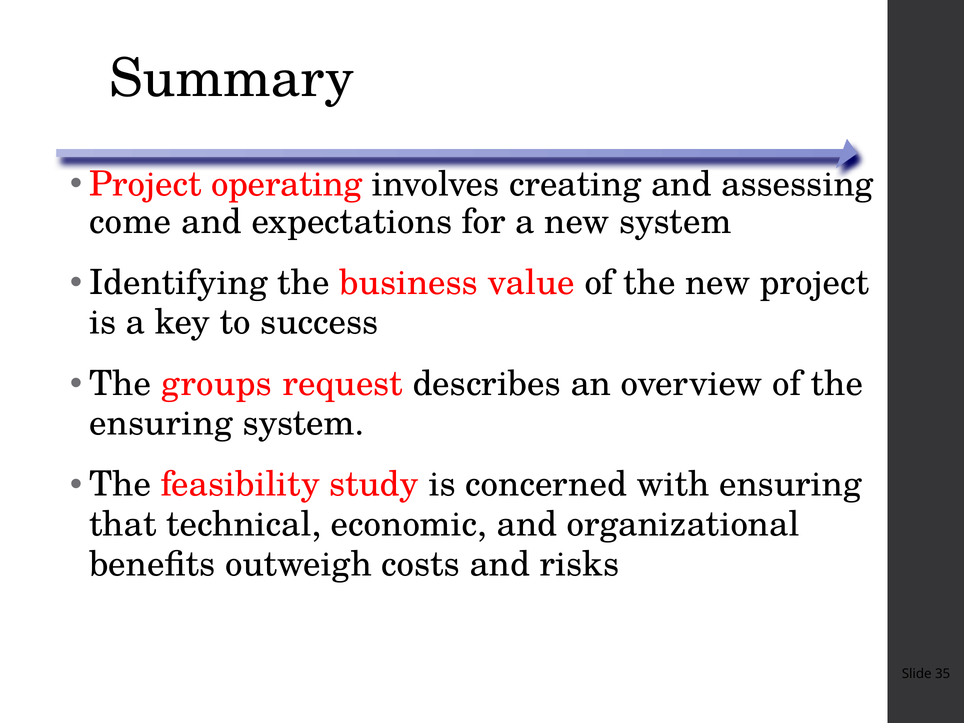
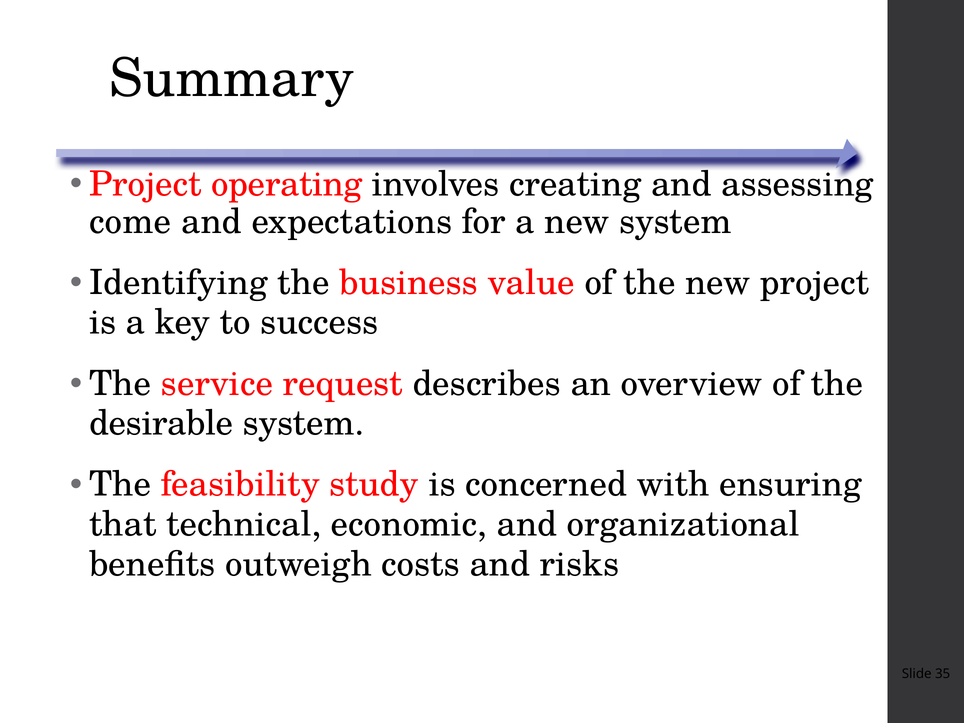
groups: groups -> service
ensuring at (161, 423): ensuring -> desirable
